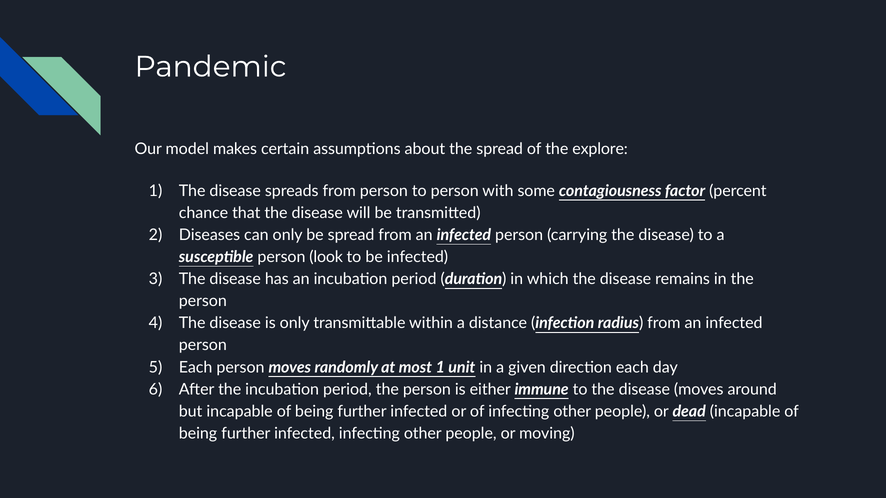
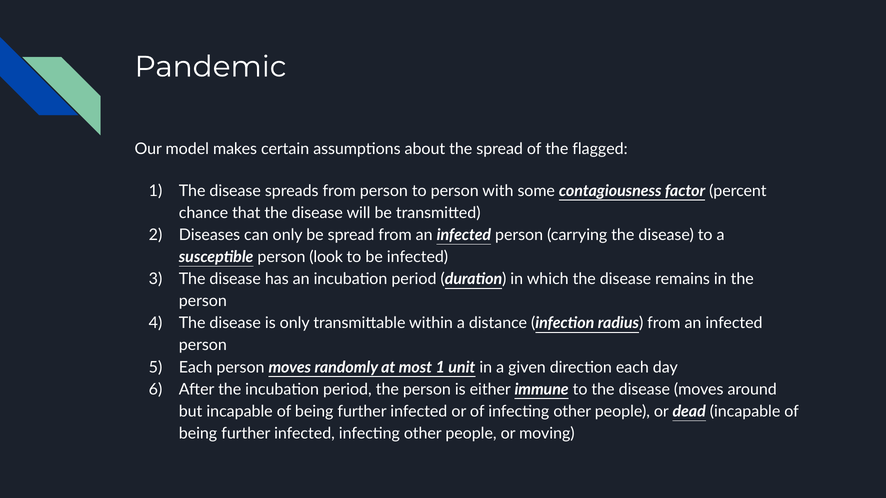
explore: explore -> flagged
